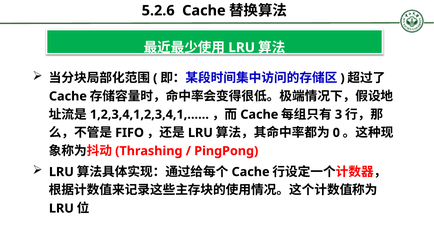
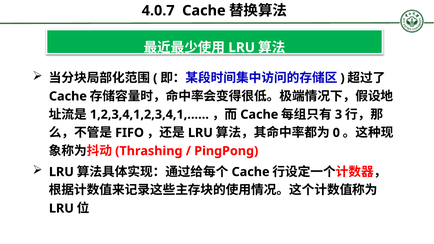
5.2.6: 5.2.6 -> 4.0.7
